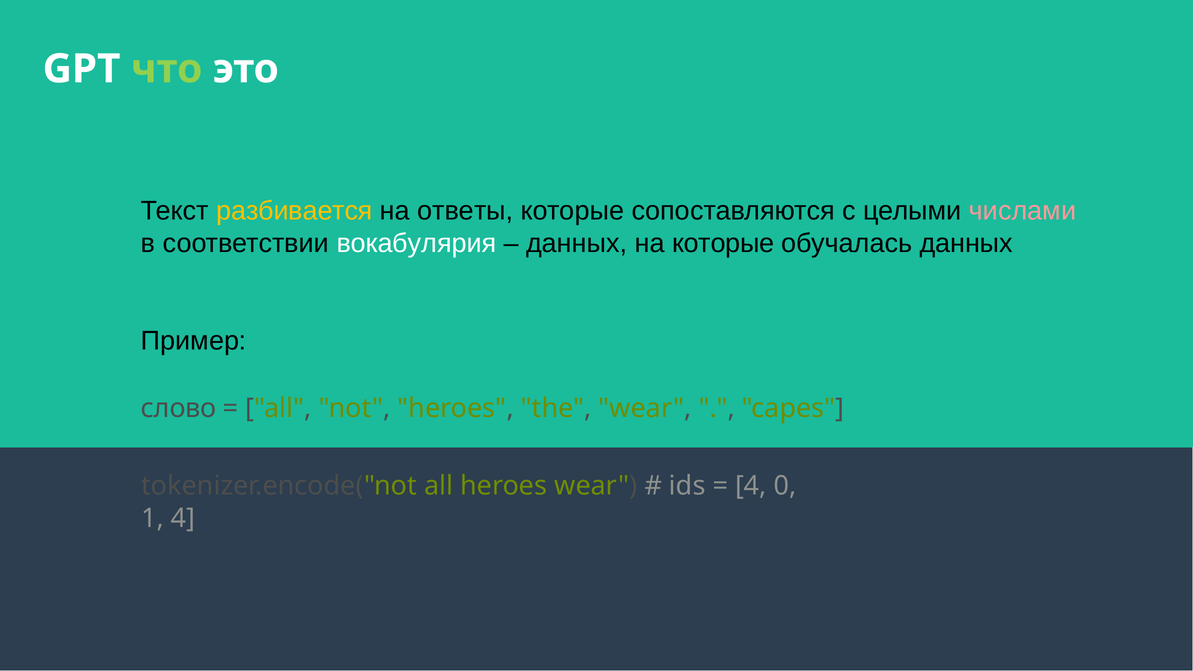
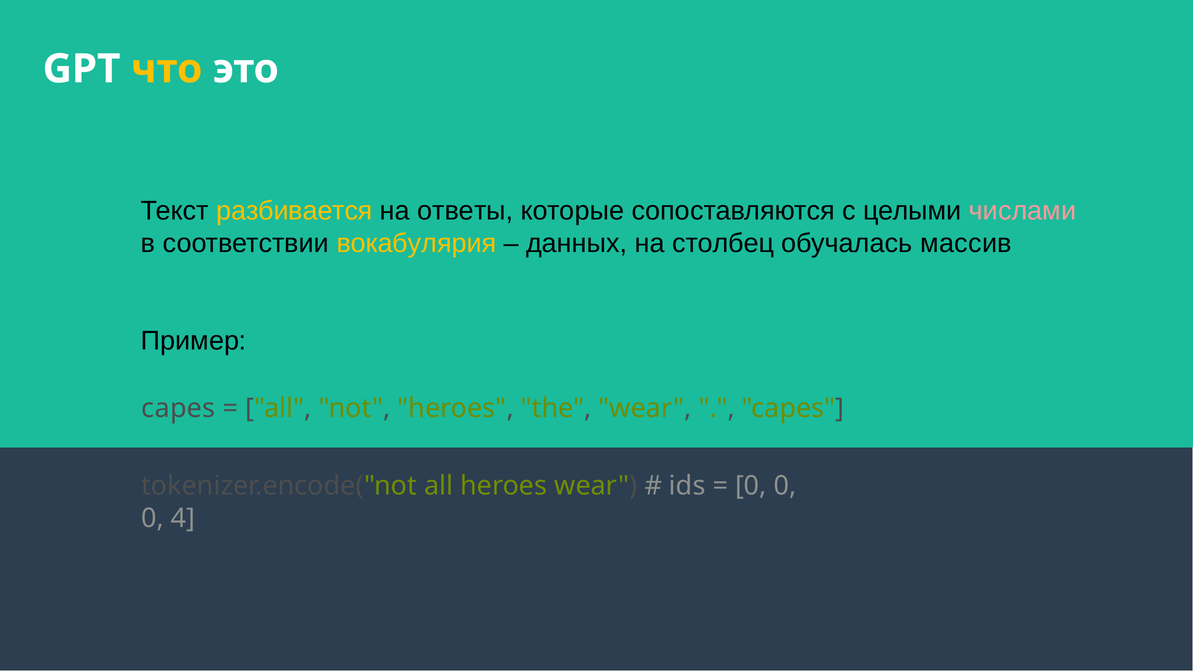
что colour: light green -> yellow
вокабулярия colour: white -> yellow
на которые: которые -> столбец
обучалась данных: данных -> массив
слово at (179, 409): слово -> capes
4 at (751, 486): 4 -> 0
1 at (152, 519): 1 -> 0
